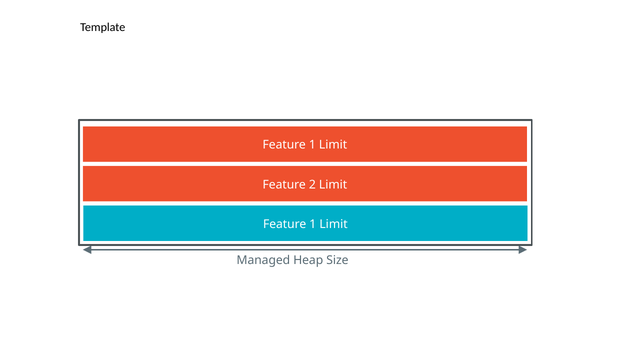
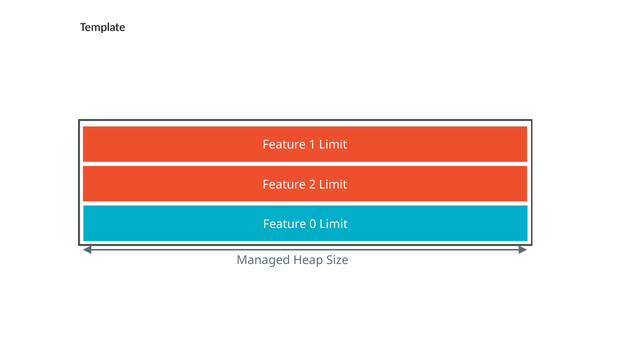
1 at (313, 224): 1 -> 0
